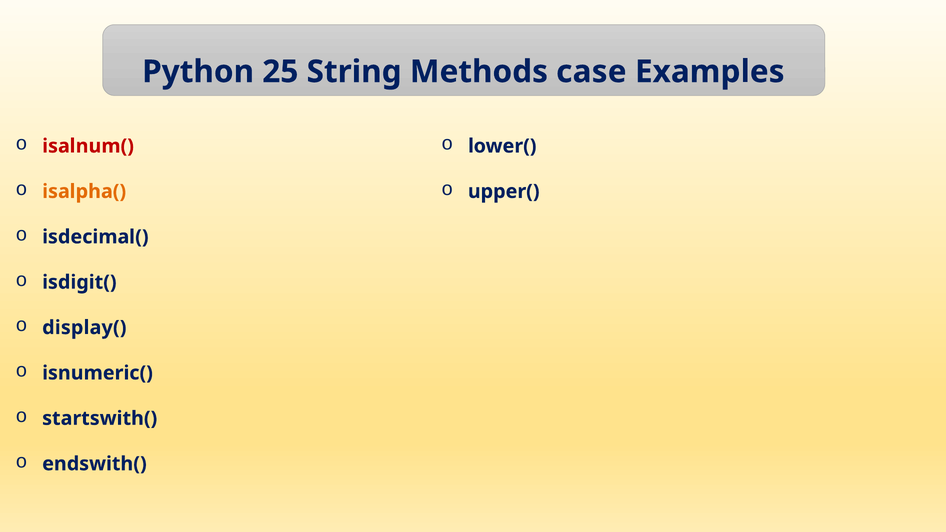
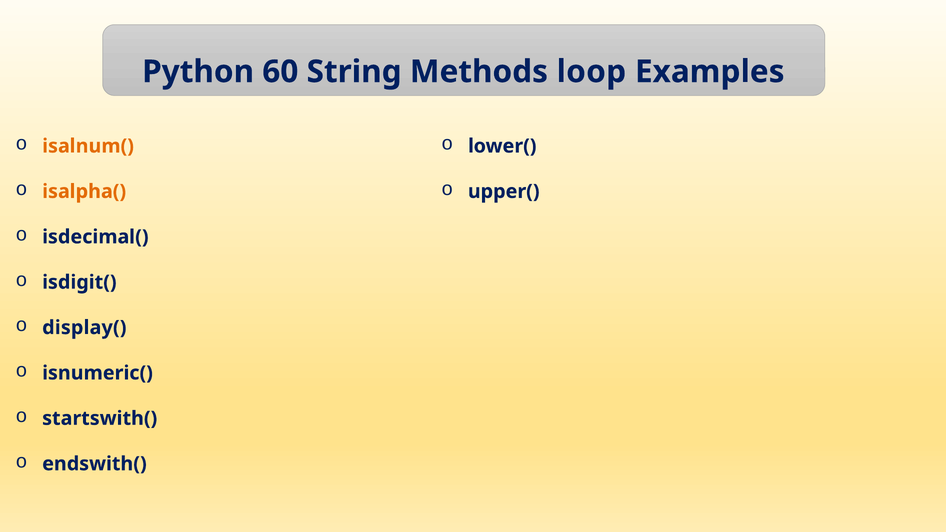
25: 25 -> 60
case: case -> loop
isalnum( colour: red -> orange
